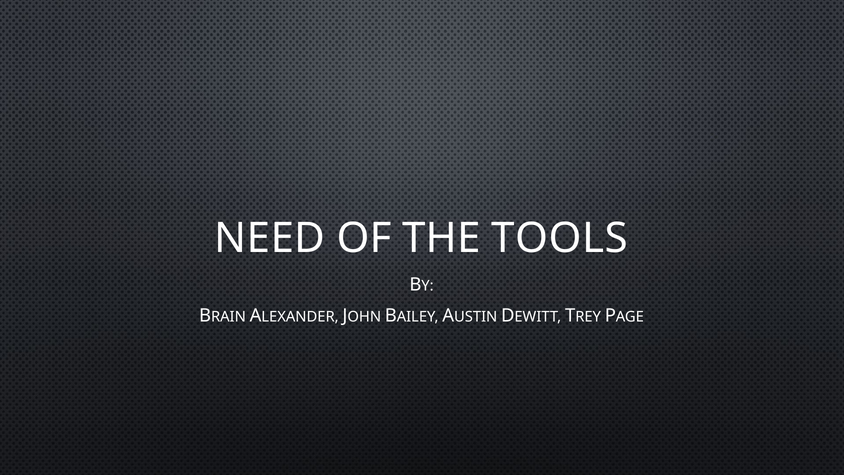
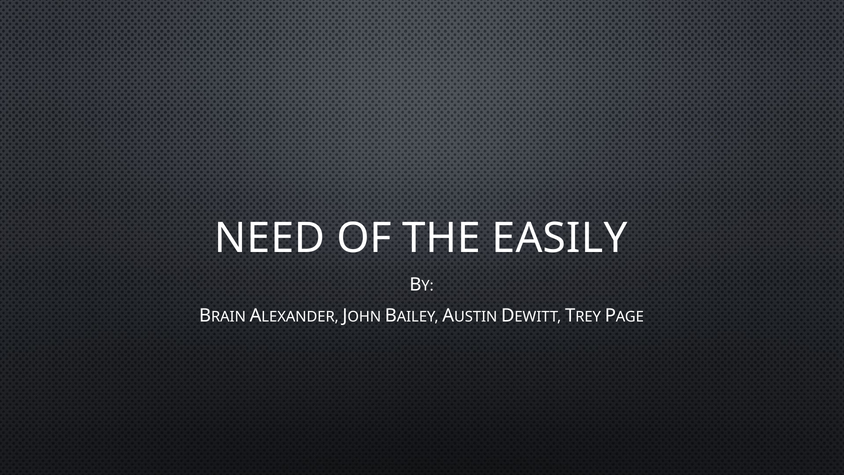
TOOLS: TOOLS -> EASILY
